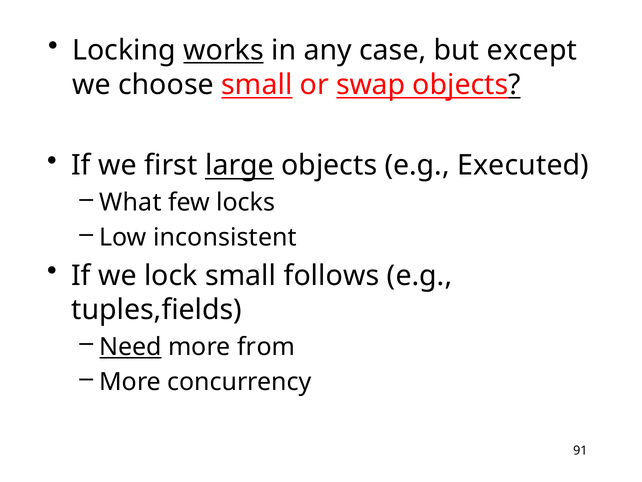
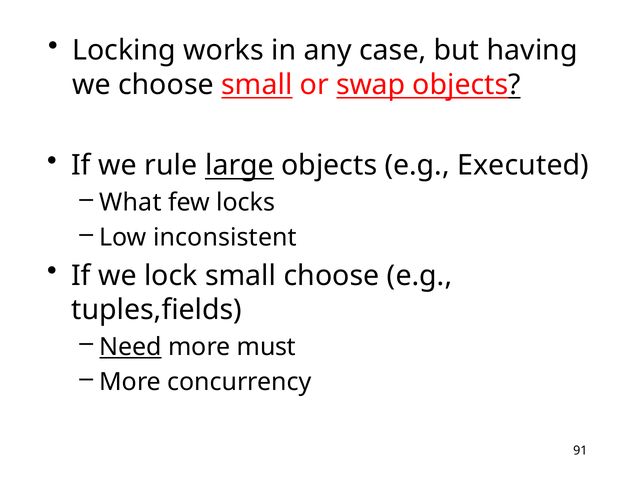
works underline: present -> none
except: except -> having
first: first -> rule
small follows: follows -> choose
from: from -> must
